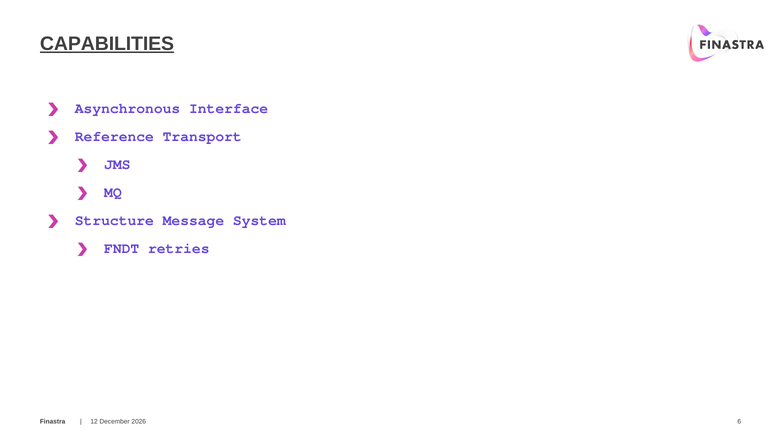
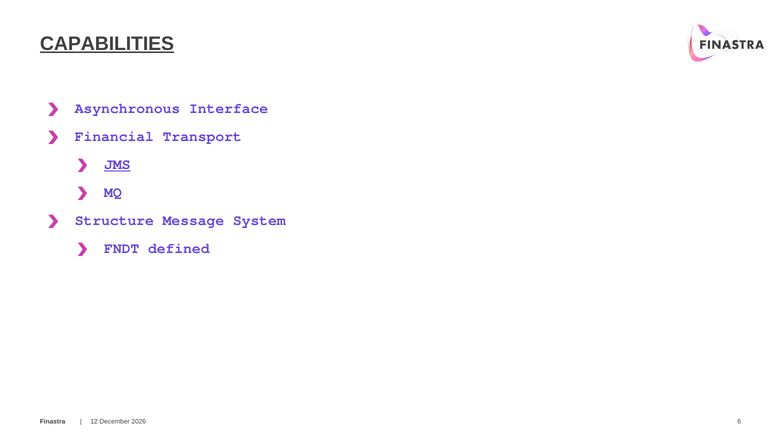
Reference: Reference -> Financial
JMS underline: none -> present
retries: retries -> defined
